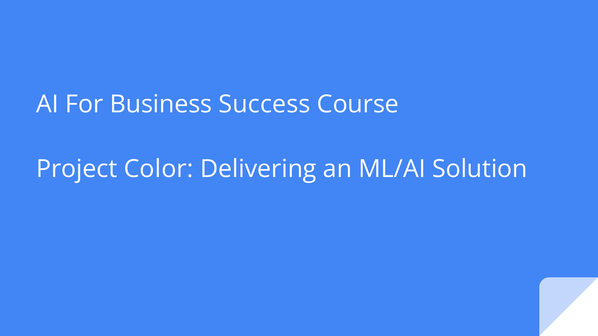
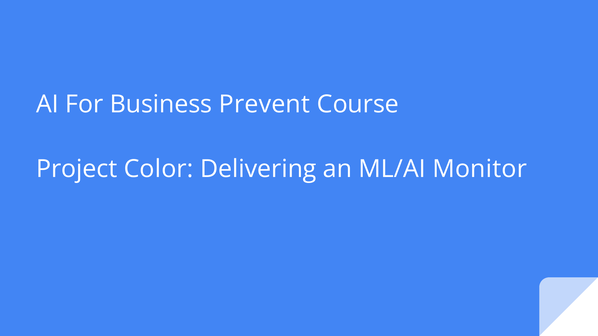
Success: Success -> Prevent
Solution: Solution -> Monitor
